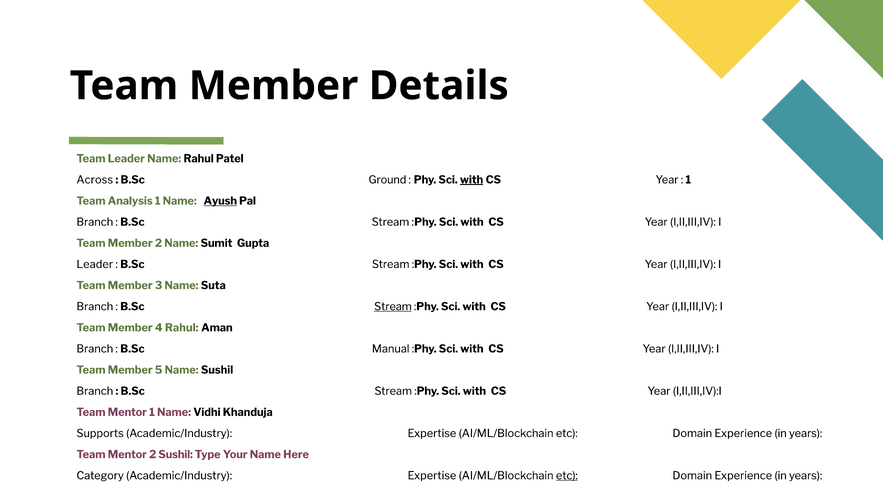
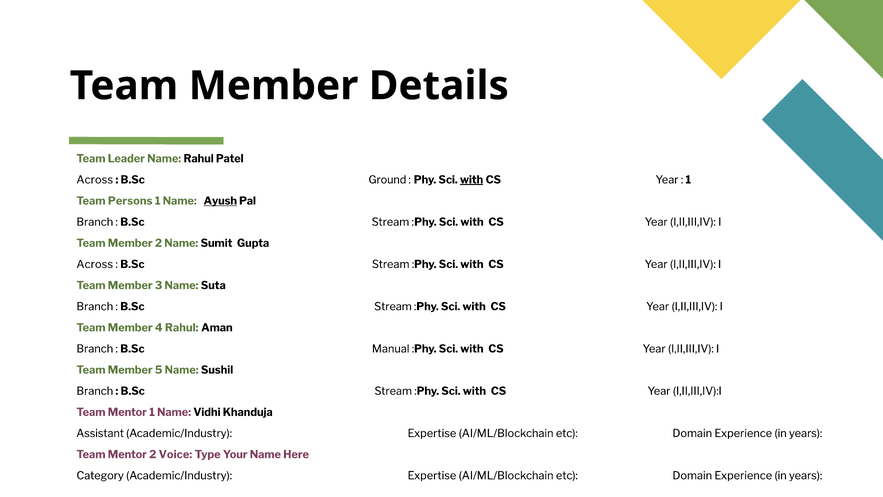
Analysis: Analysis -> Persons
Leader at (95, 264): Leader -> Across
Stream at (393, 306) underline: present -> none
Supports: Supports -> Assistant
2 Sushil: Sushil -> Voice
etc at (567, 475) underline: present -> none
